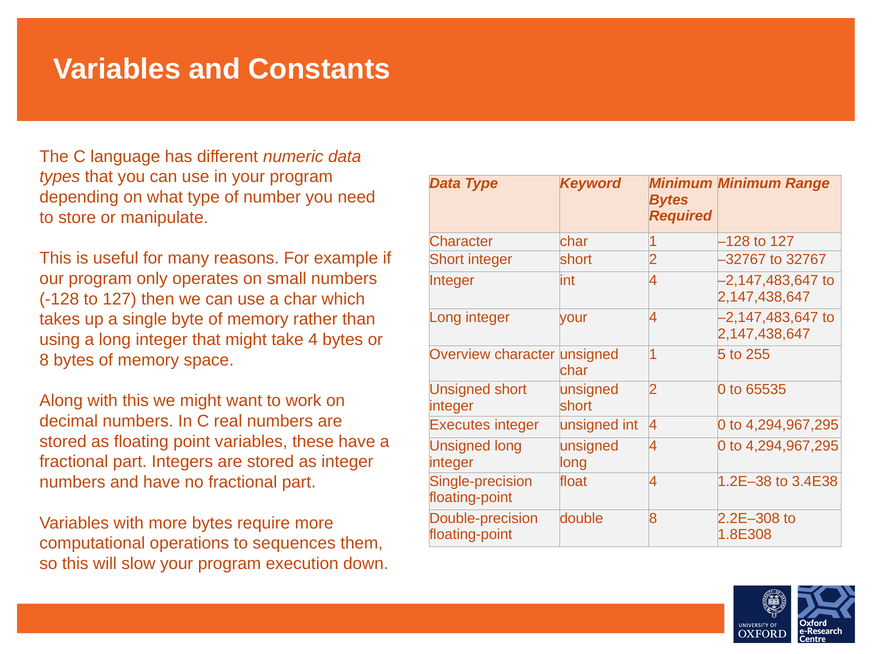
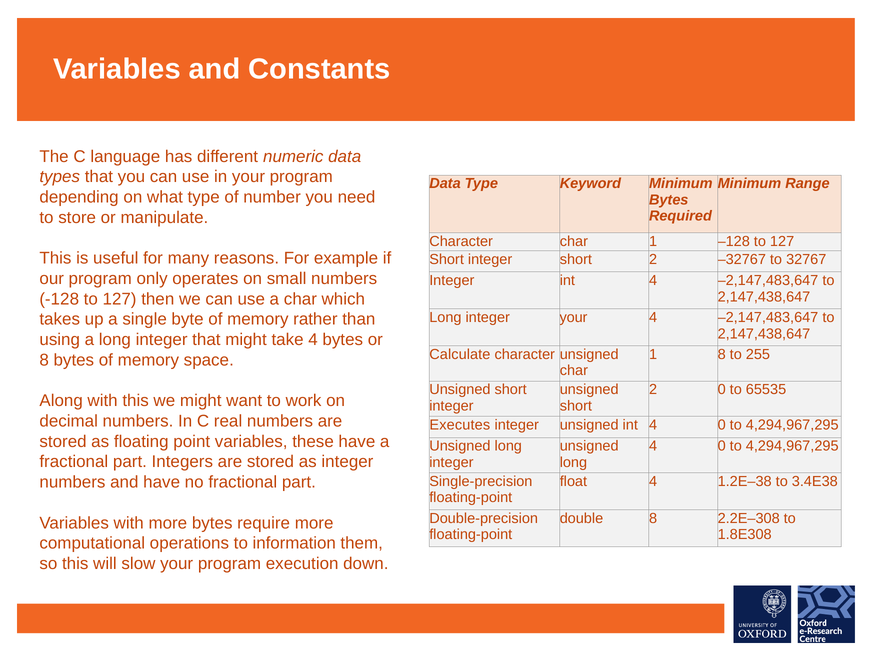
Overview: Overview -> Calculate
1 5: 5 -> 8
sequences: sequences -> information
